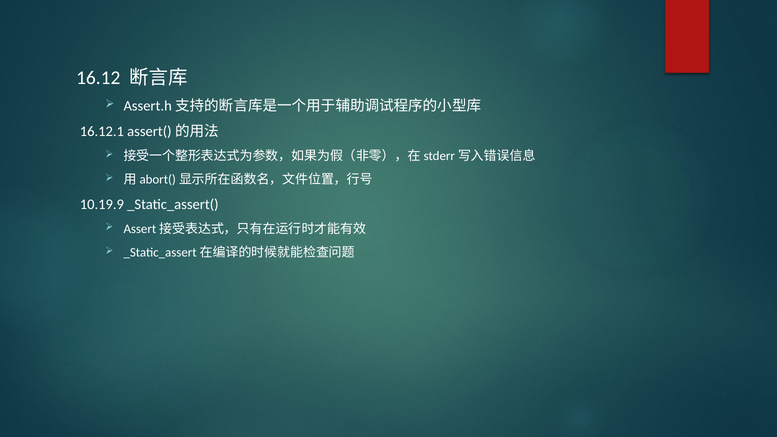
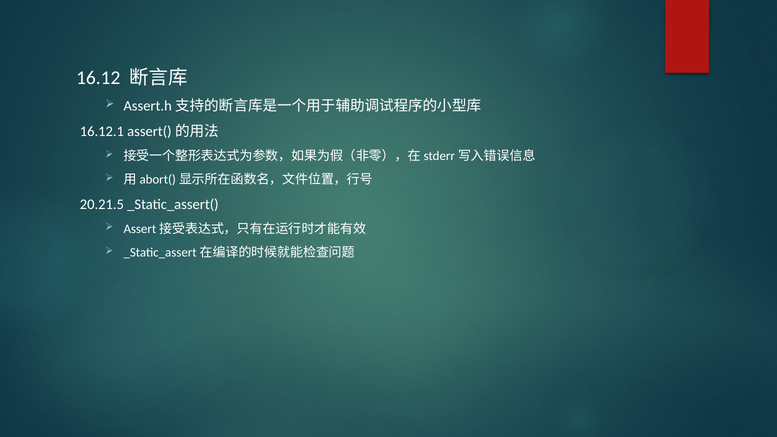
10.19.9: 10.19.9 -> 20.21.5
